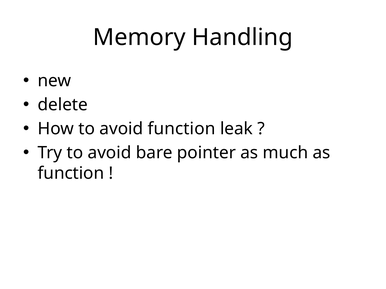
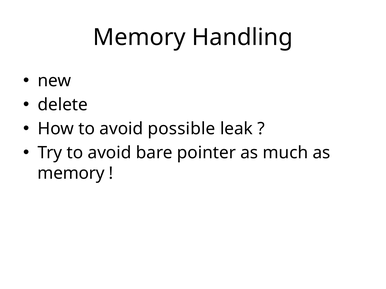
avoid function: function -> possible
function at (71, 174): function -> memory
